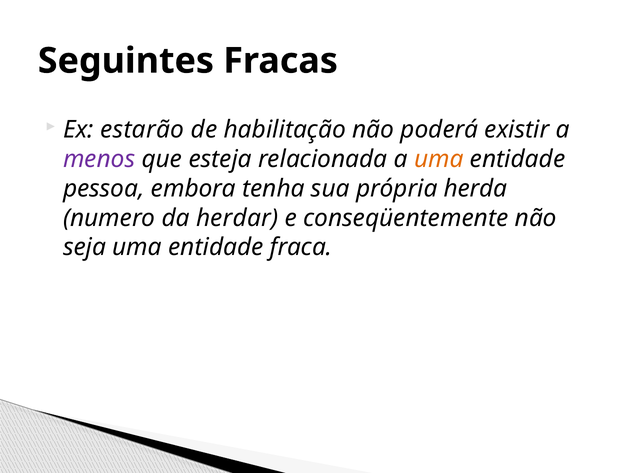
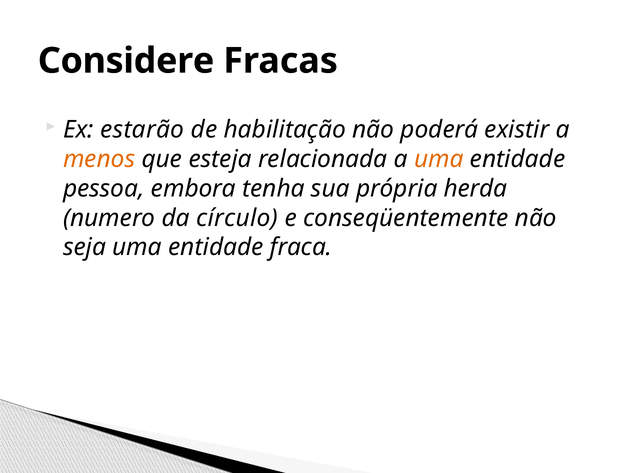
Seguintes: Seguintes -> Considere
menos colour: purple -> orange
herdar: herdar -> círculo
